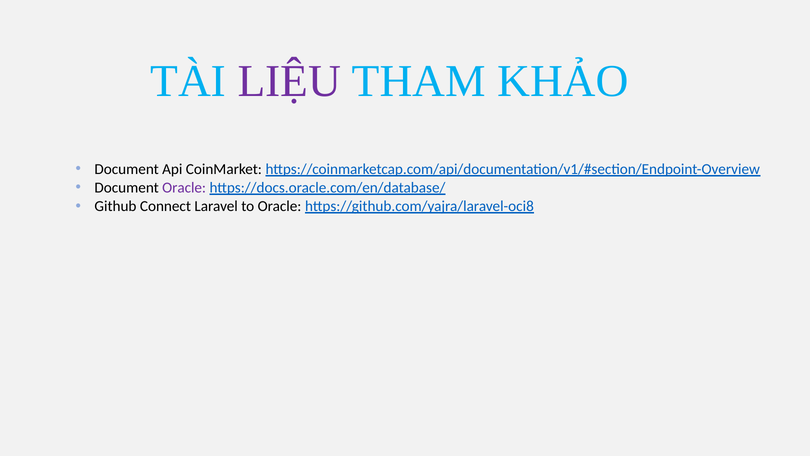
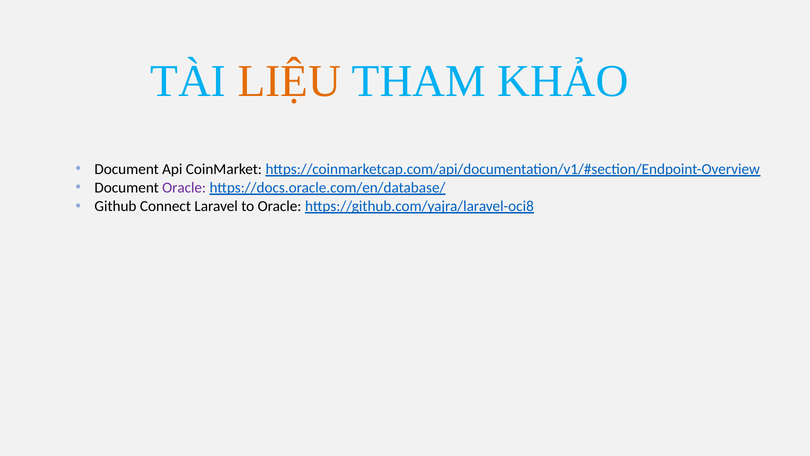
LIỆU colour: purple -> orange
